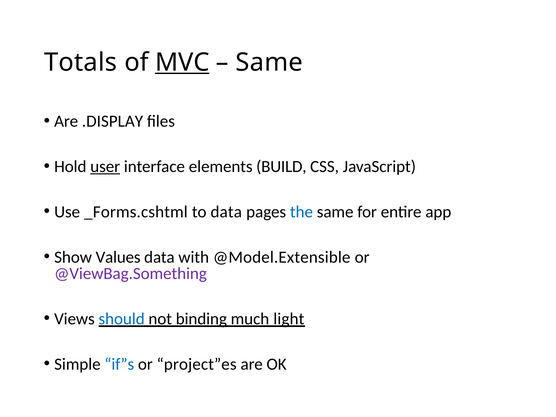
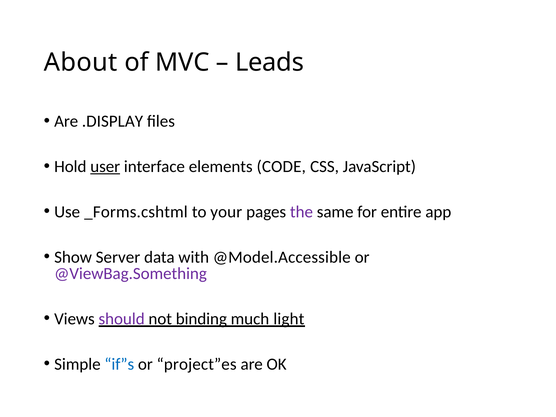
Totals: Totals -> About
MVC underline: present -> none
Same at (269, 62): Same -> Leads
BUILD: BUILD -> CODE
to data: data -> your
the colour: blue -> purple
Values: Values -> Server
@Model.Extensible: @Model.Extensible -> @Model.Accessible
should colour: blue -> purple
